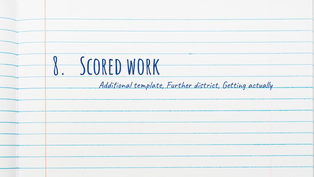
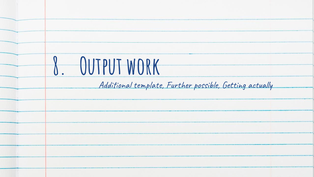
Scored: Scored -> Output
district: district -> possible
